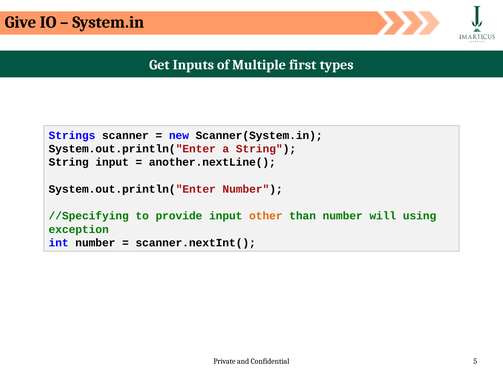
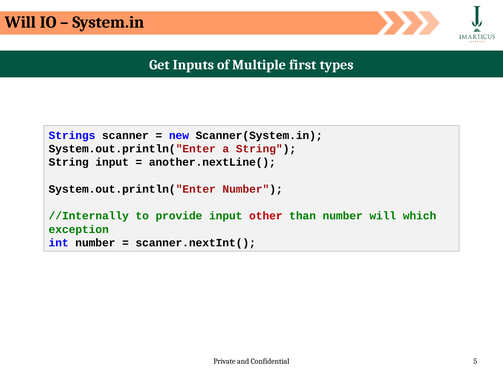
Give at (21, 22): Give -> Will
//Specifying: //Specifying -> //Internally
other colour: orange -> red
using: using -> which
